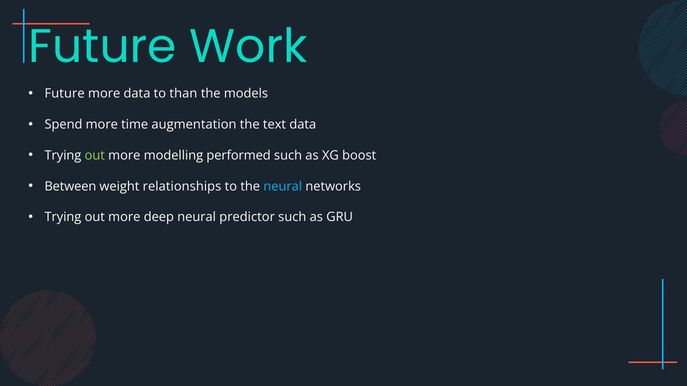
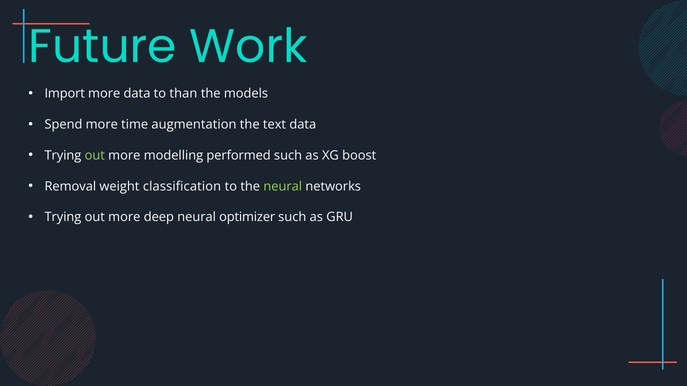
Future at (65, 94): Future -> Import
Between: Between -> Removal
relationships: relationships -> classification
neural at (283, 187) colour: light blue -> light green
predictor: predictor -> optimizer
